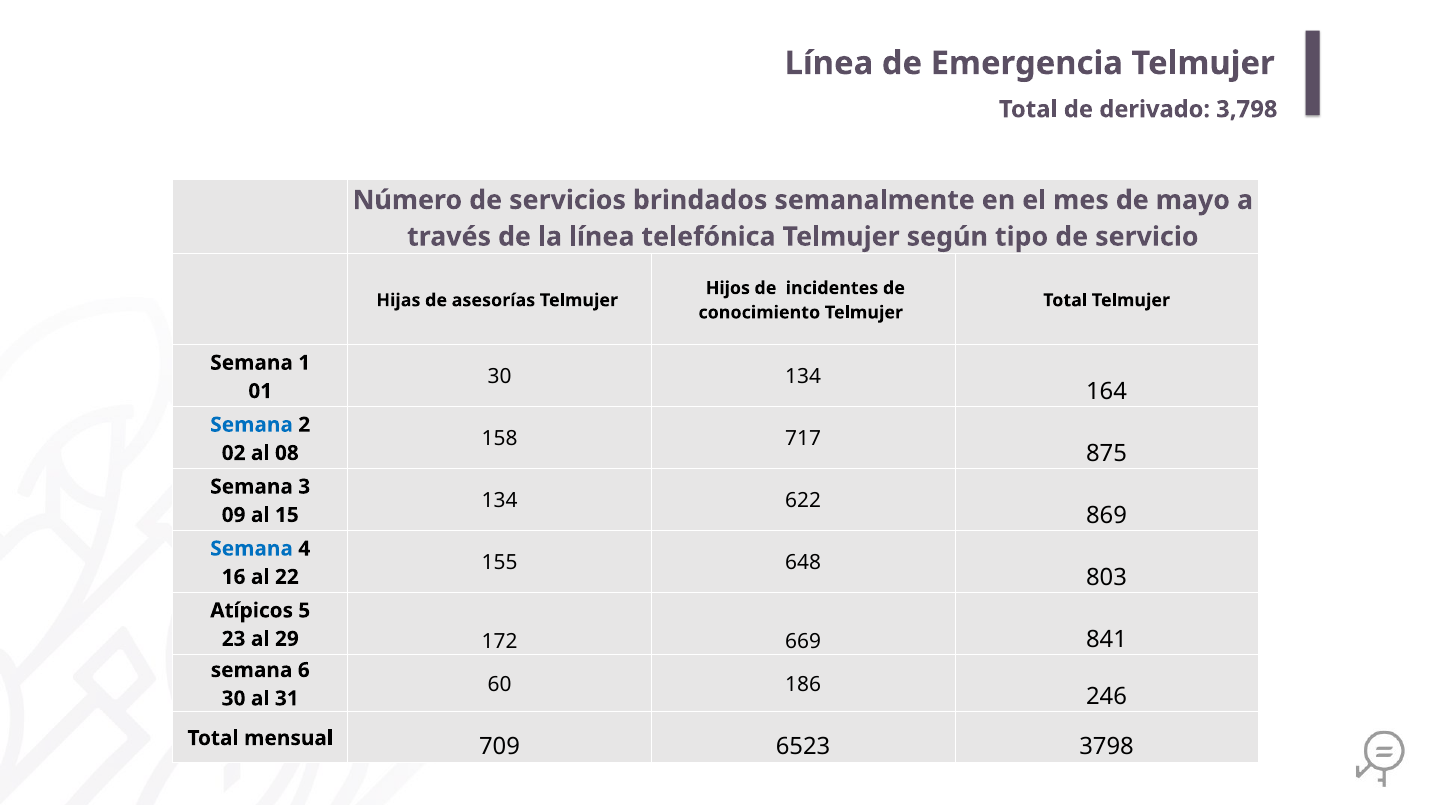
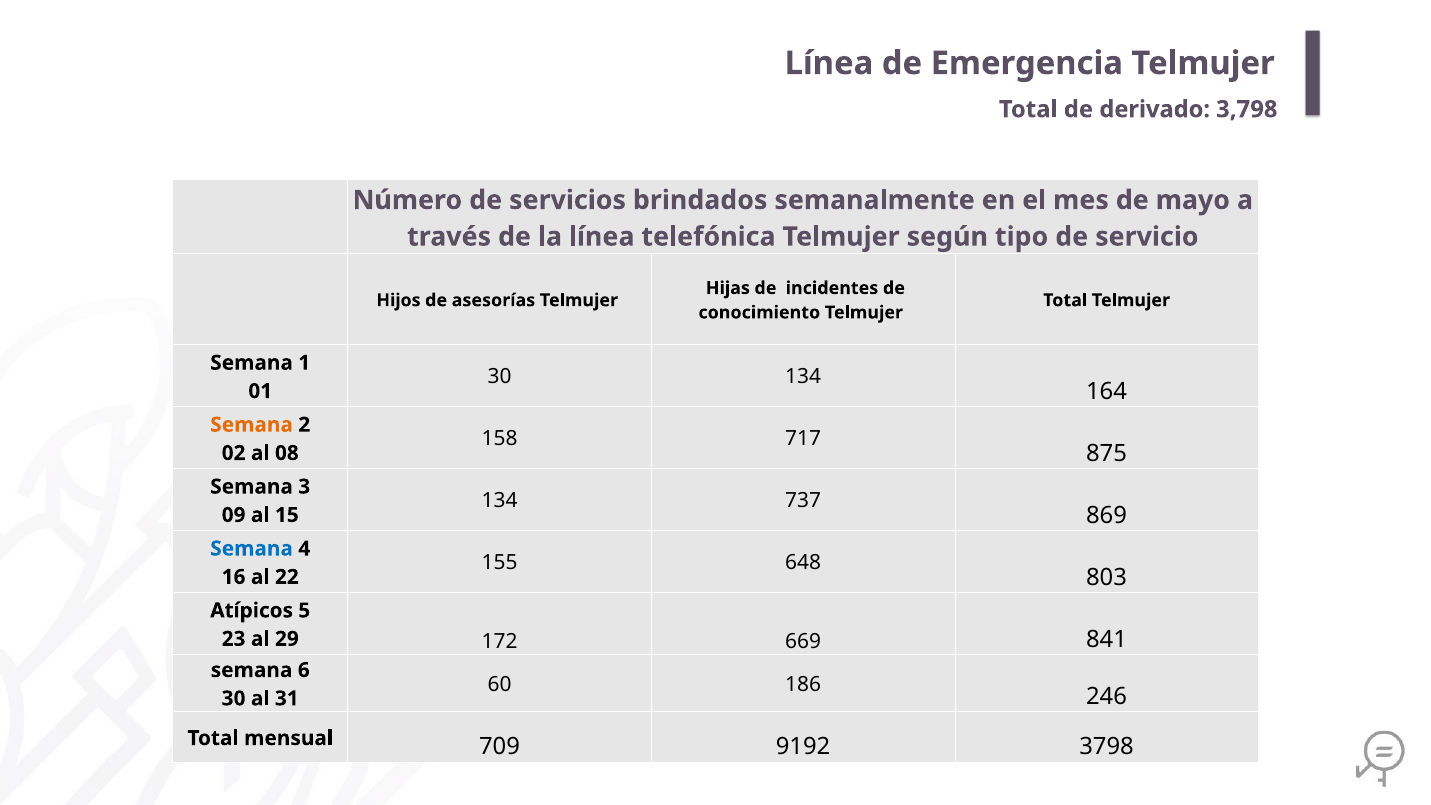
Hijos: Hijos -> Hijas
Hijas: Hijas -> Hijos
Semana at (252, 425) colour: blue -> orange
622: 622 -> 737
6523: 6523 -> 9192
